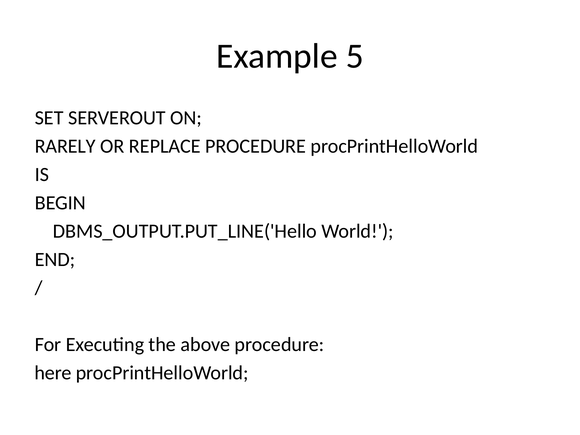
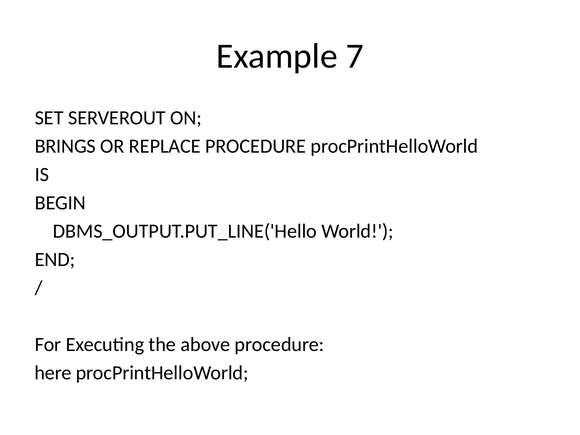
5: 5 -> 7
RARELY: RARELY -> BRINGS
